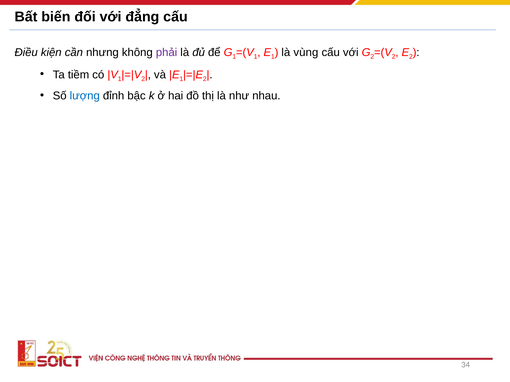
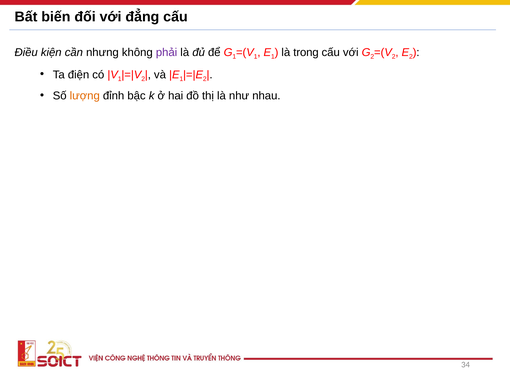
vùng: vùng -> trong
tiềm: tiềm -> điện
lượng colour: blue -> orange
